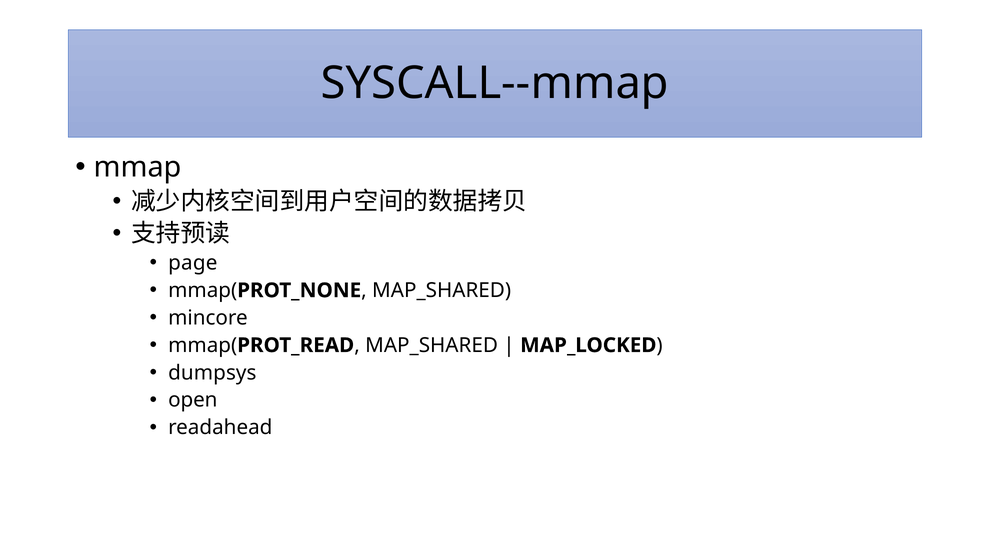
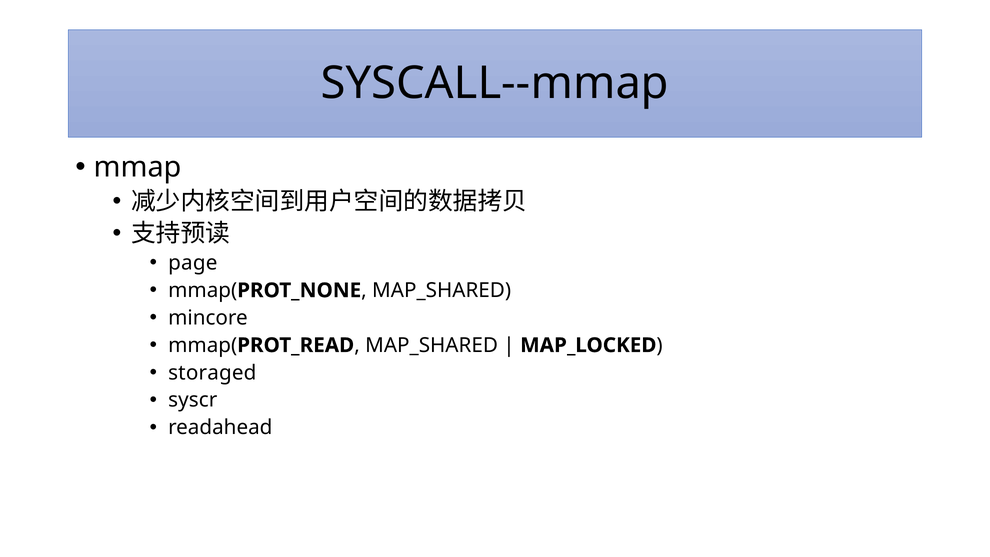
dumpsys: dumpsys -> storaged
open: open -> syscr
